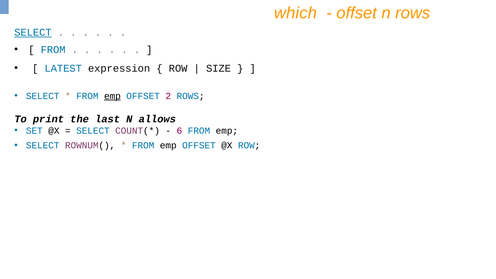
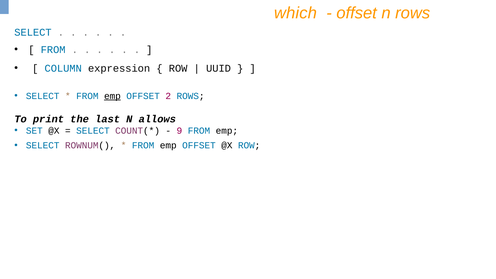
SELECT at (33, 32) underline: present -> none
LATEST: LATEST -> COLUMN
SIZE: SIZE -> UUID
6: 6 -> 9
